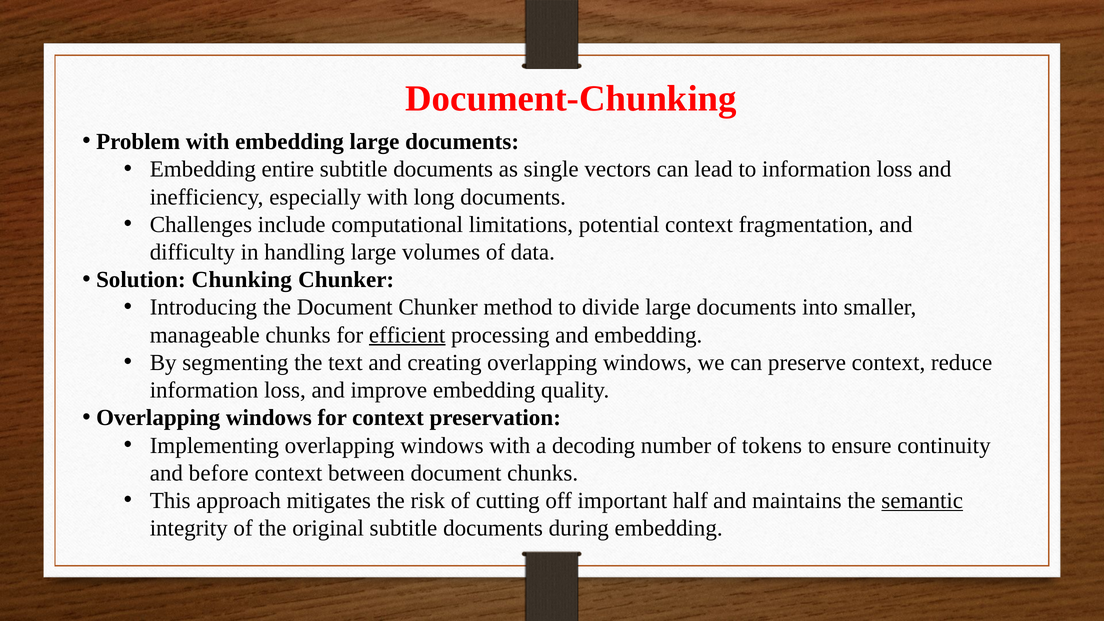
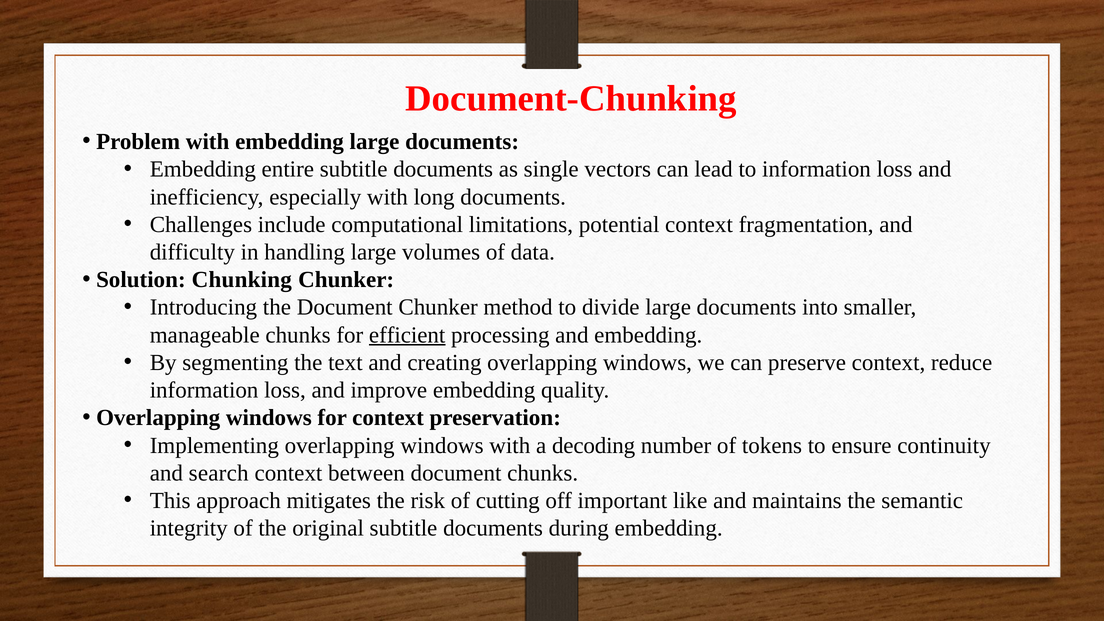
before: before -> search
half: half -> like
semantic underline: present -> none
